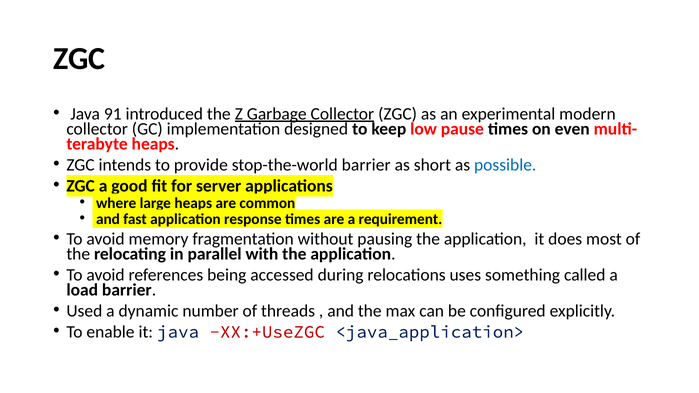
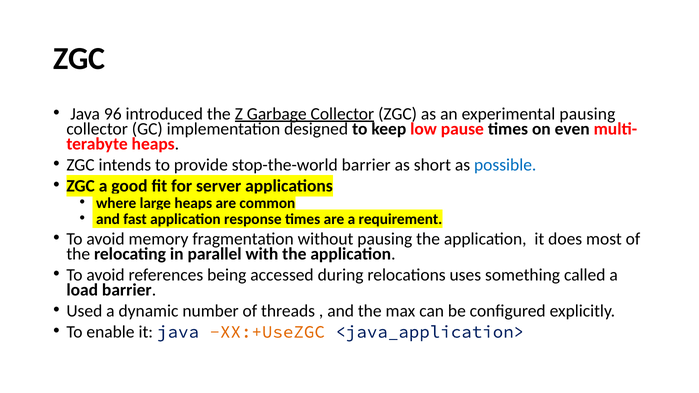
91: 91 -> 96
experimental modern: modern -> pausing
XX:+UseZGC colour: red -> orange
